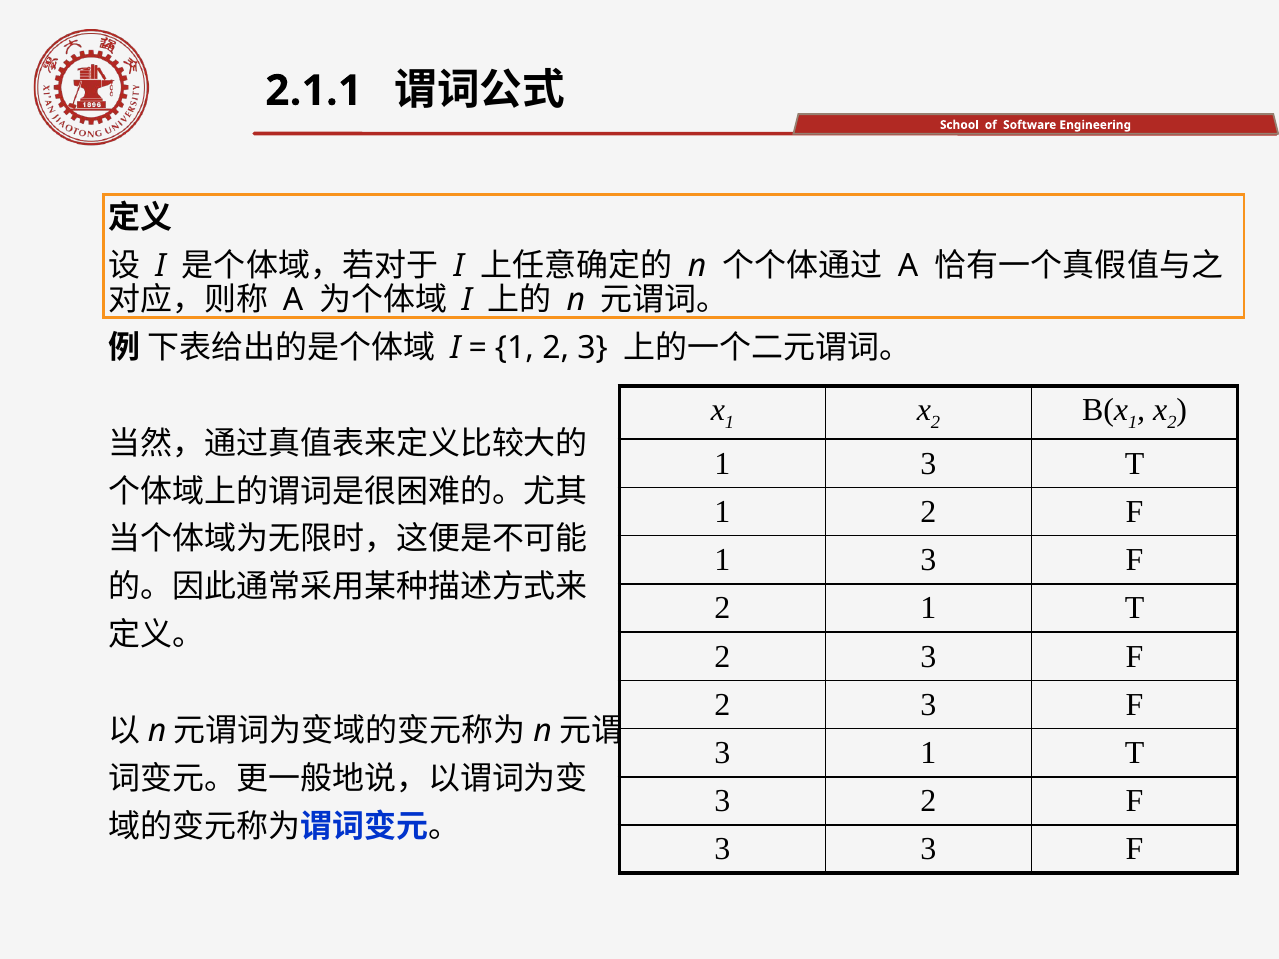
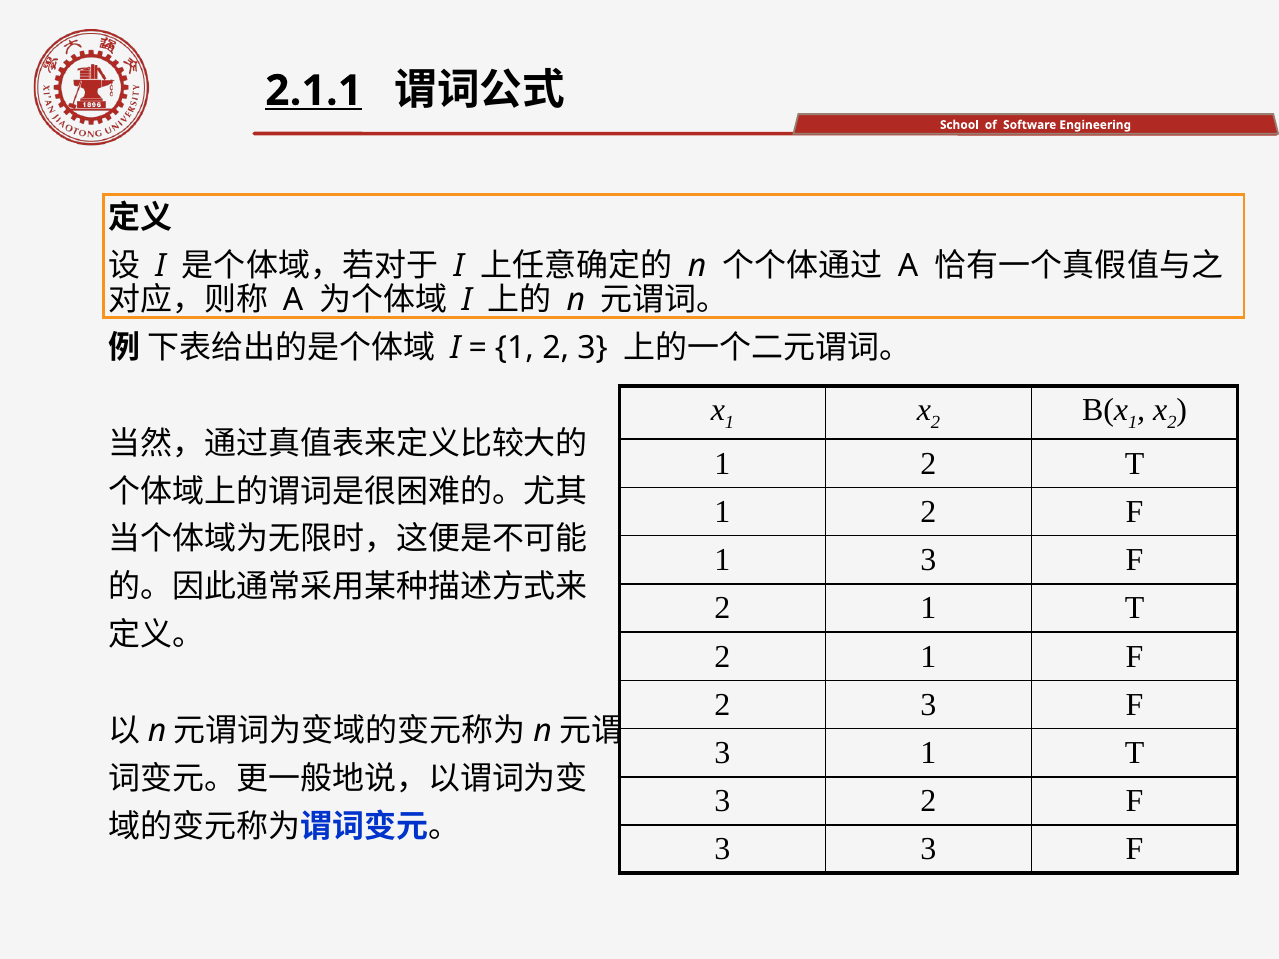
2.1.1 underline: none -> present
3 at (928, 464): 3 -> 2
3 at (928, 657): 3 -> 1
